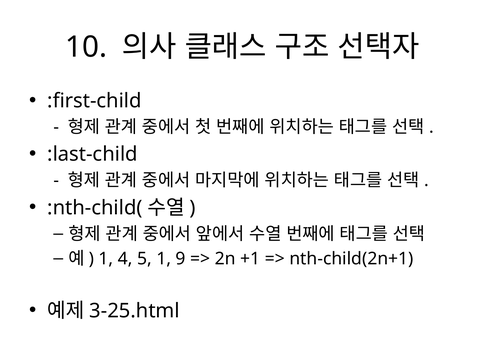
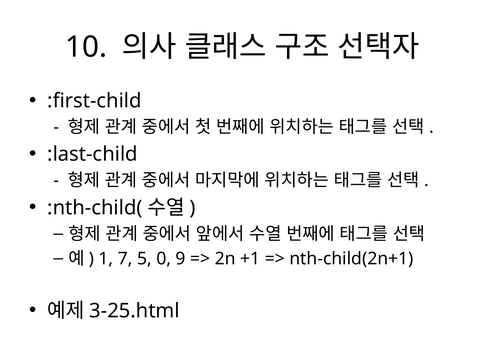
4: 4 -> 7
5 1: 1 -> 0
